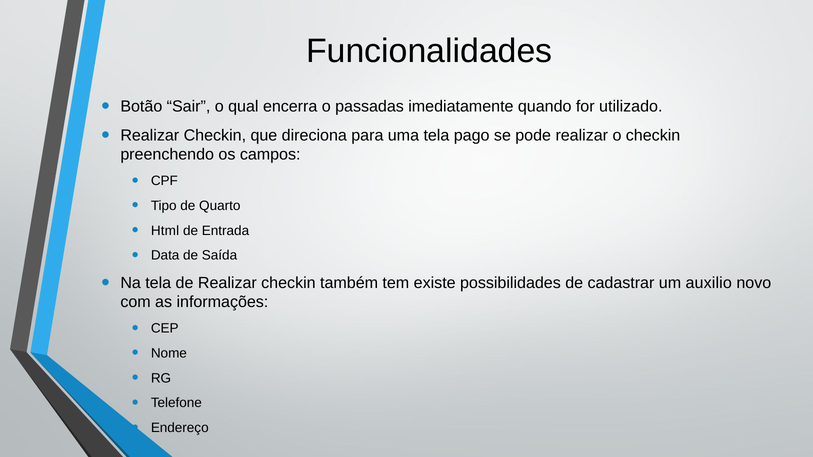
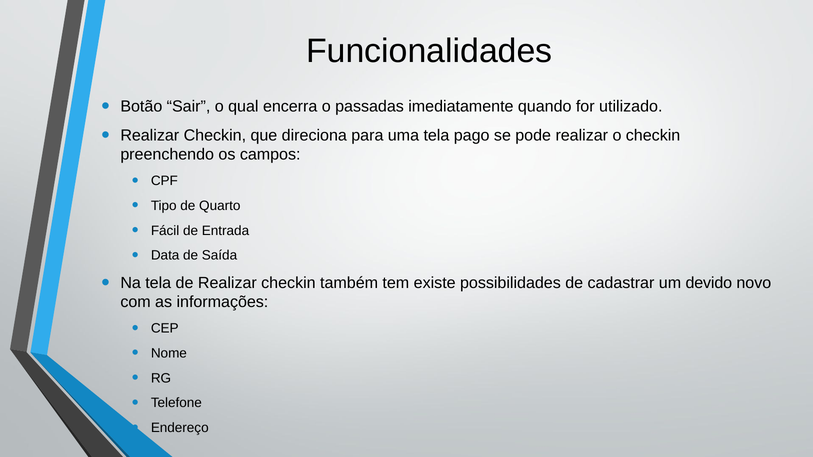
Html: Html -> Fácil
auxilio: auxilio -> devido
